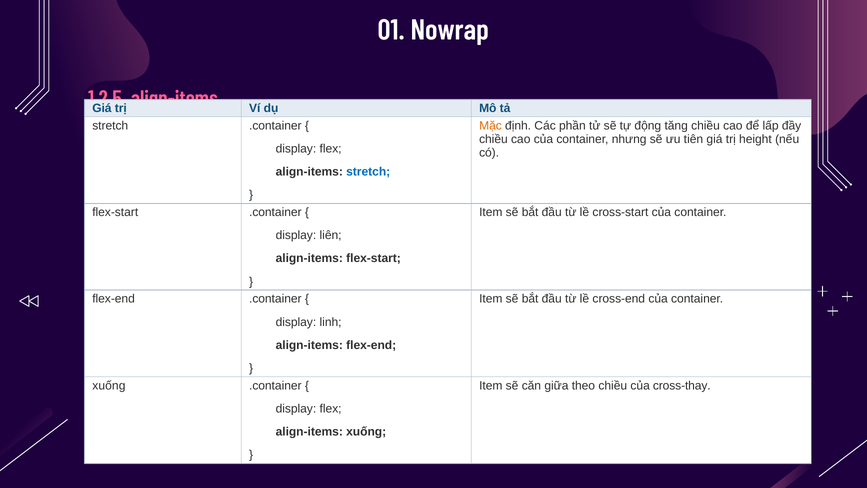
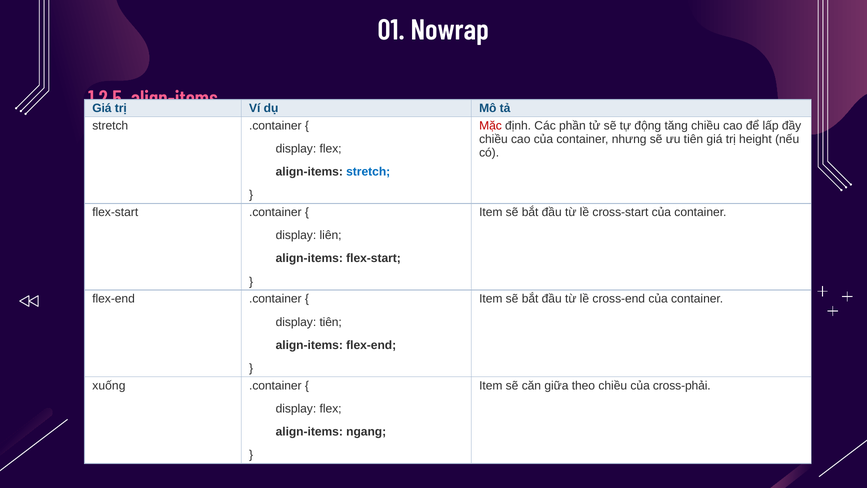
Mặc colour: orange -> red
display linh: linh -> tiên
cross-thay: cross-thay -> cross-phải
align-items xuống: xuống -> ngang
